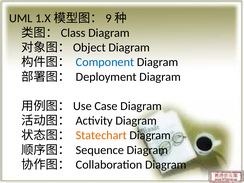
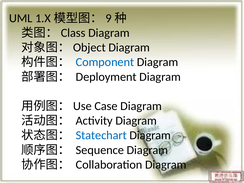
Statechart colour: orange -> blue
